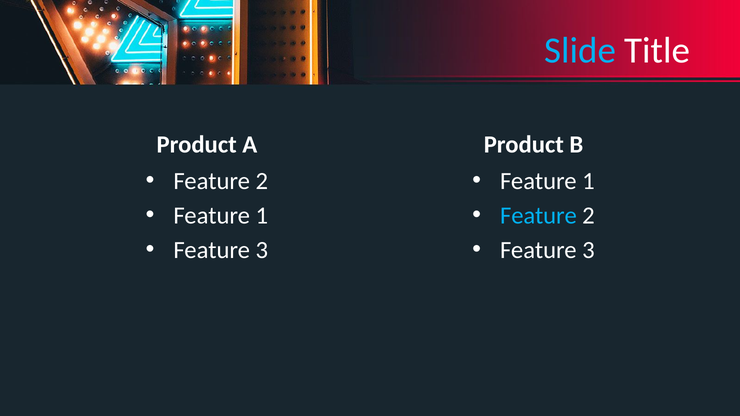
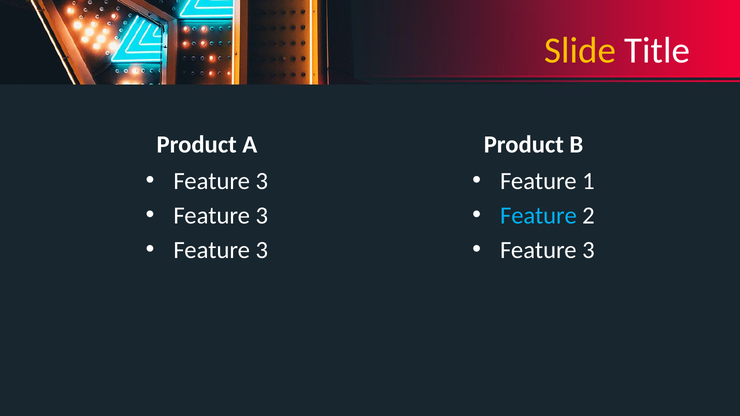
Slide colour: light blue -> yellow
2 at (262, 181): 2 -> 3
1 at (262, 216): 1 -> 3
